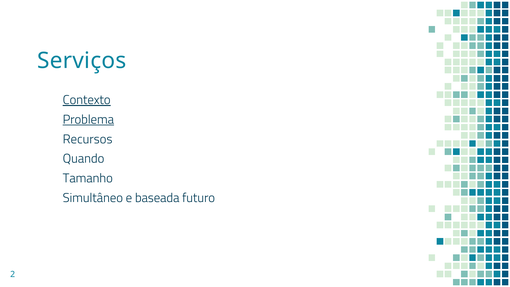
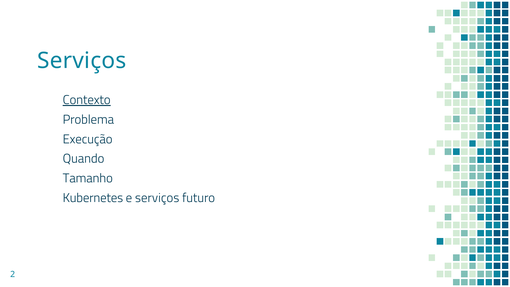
Problema underline: present -> none
Recursos: Recursos -> Execução
Simultâneo: Simultâneo -> Kubernetes
e baseada: baseada -> serviços
